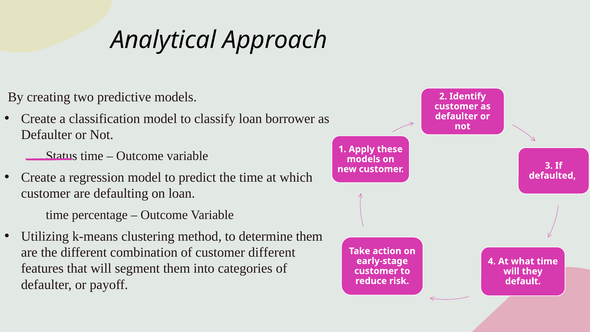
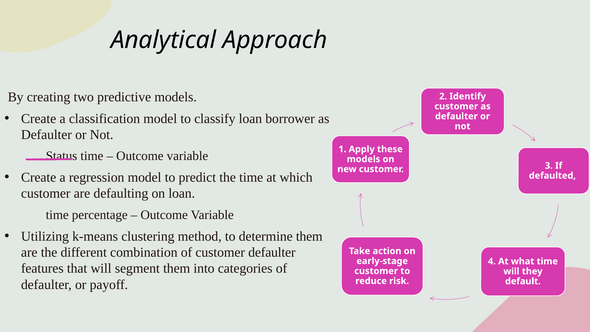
customer different: different -> defaulter
